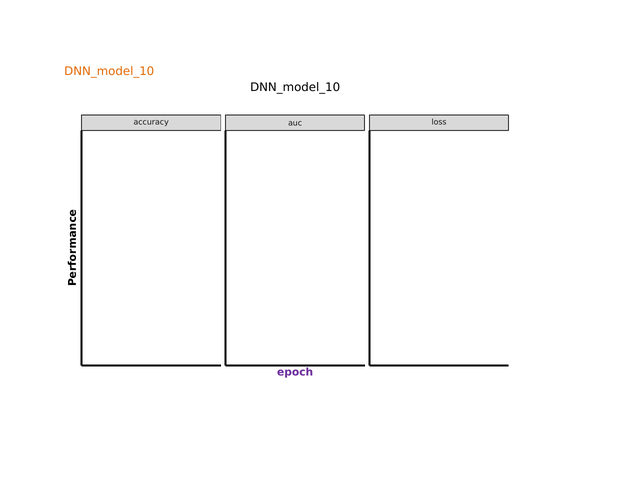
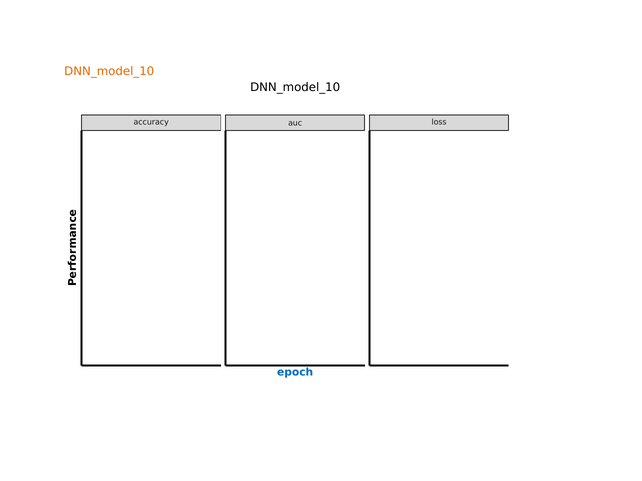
epoch colour: purple -> blue
